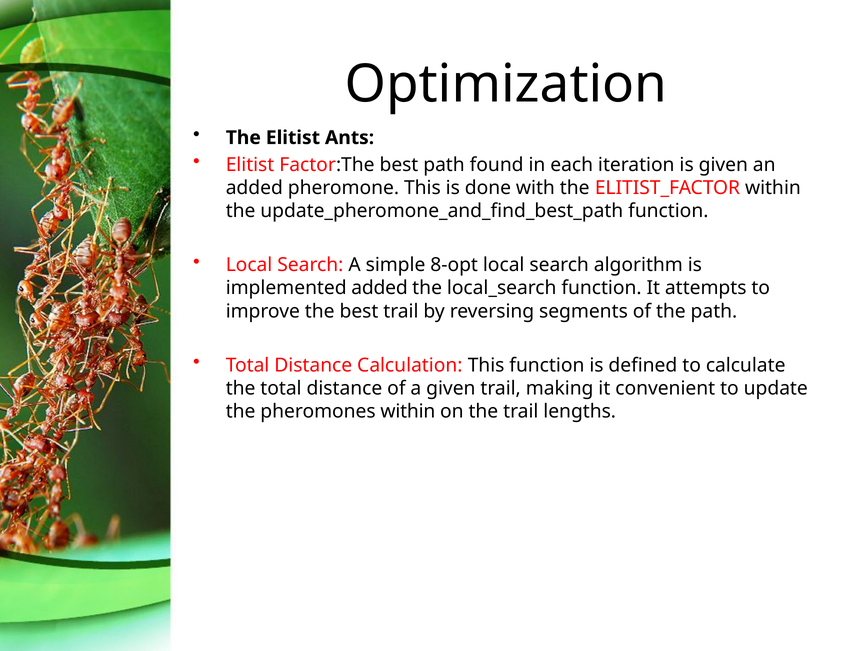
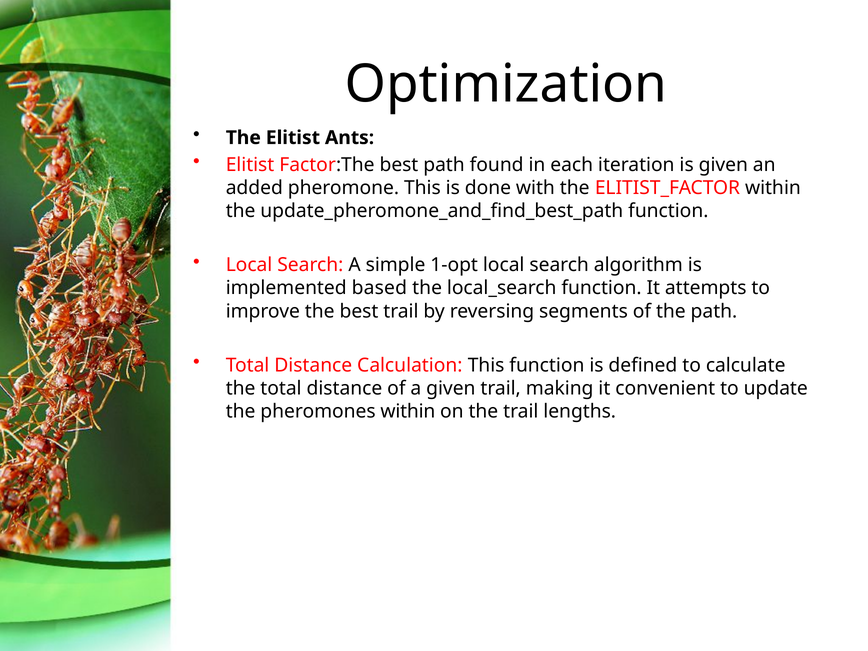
8-opt: 8-opt -> 1-opt
implemented added: added -> based
